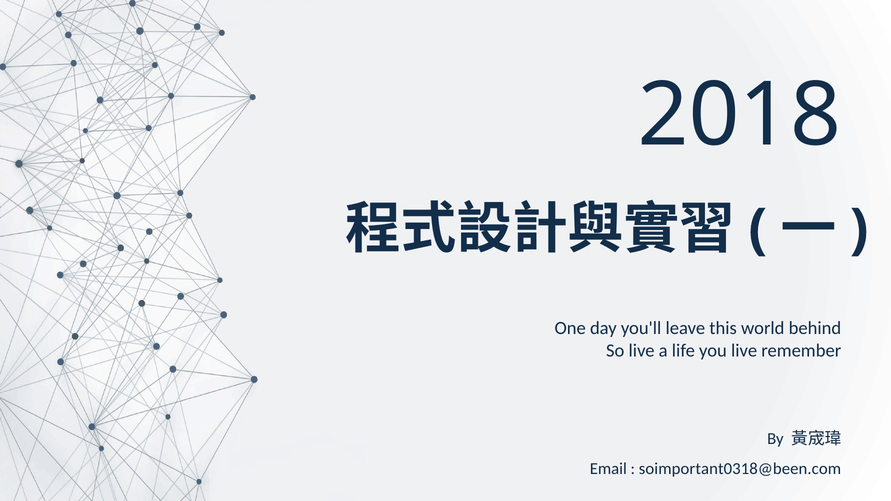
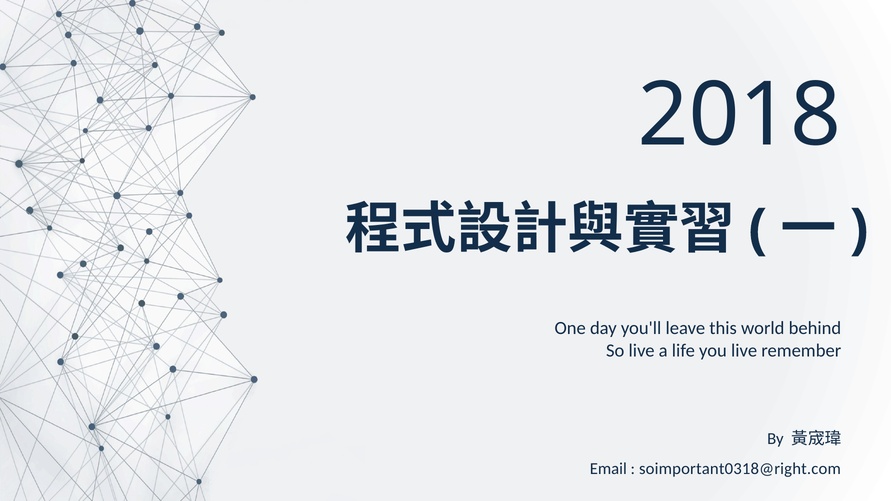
soimportant0318@been.com: soimportant0318@been.com -> soimportant0318@right.com
